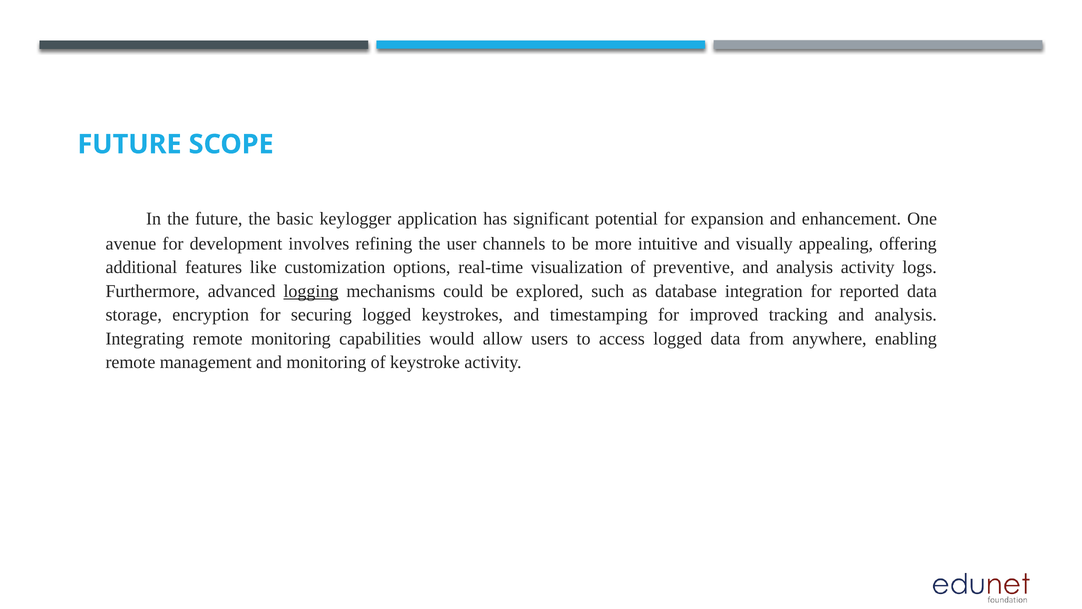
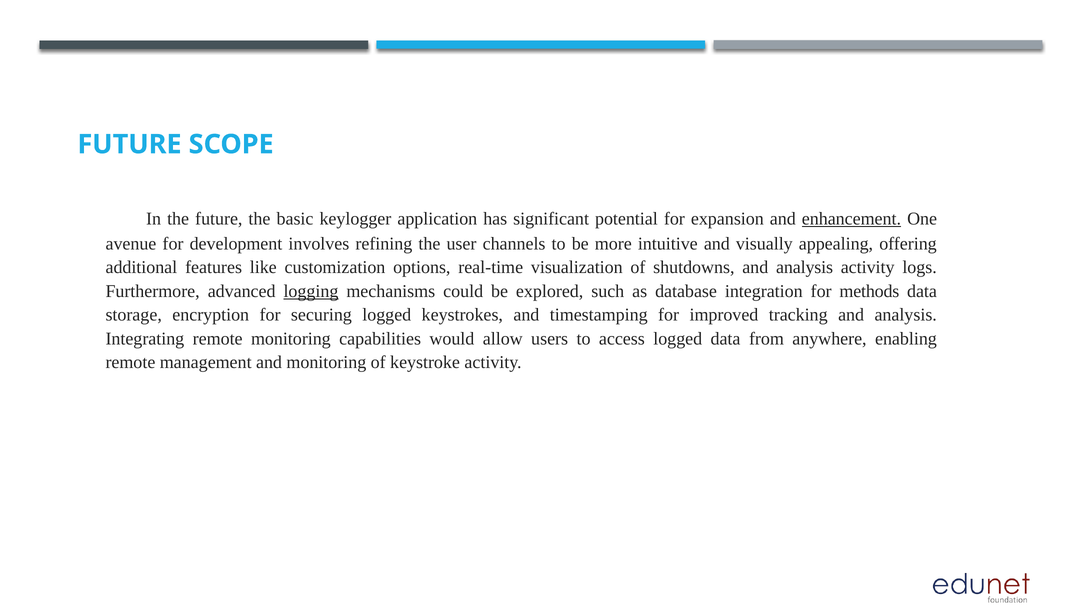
enhancement underline: none -> present
preventive: preventive -> shutdowns
reported: reported -> methods
